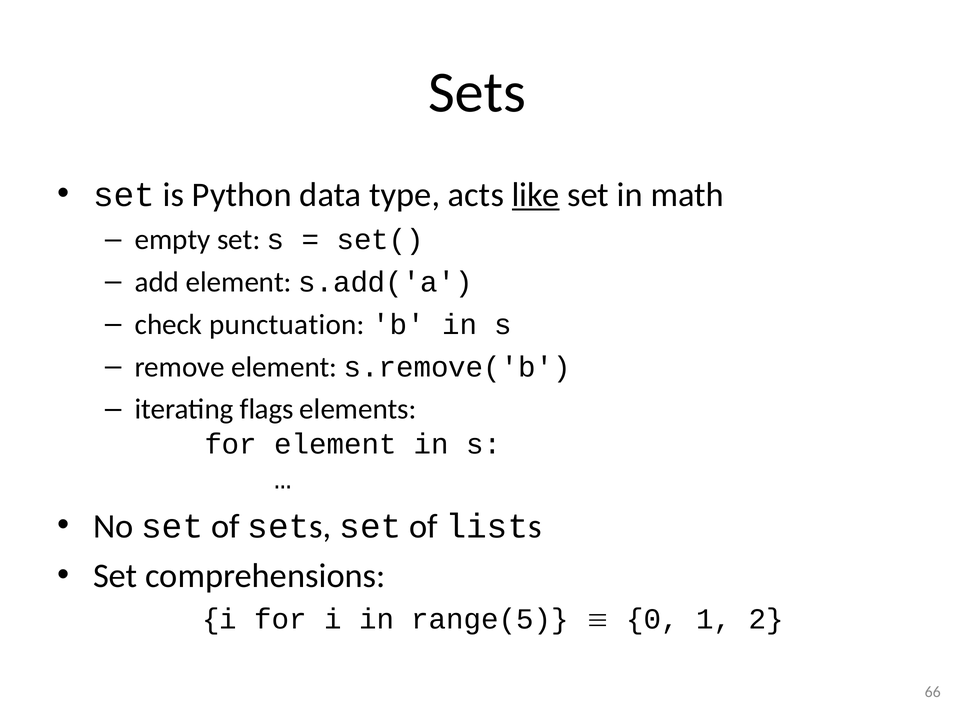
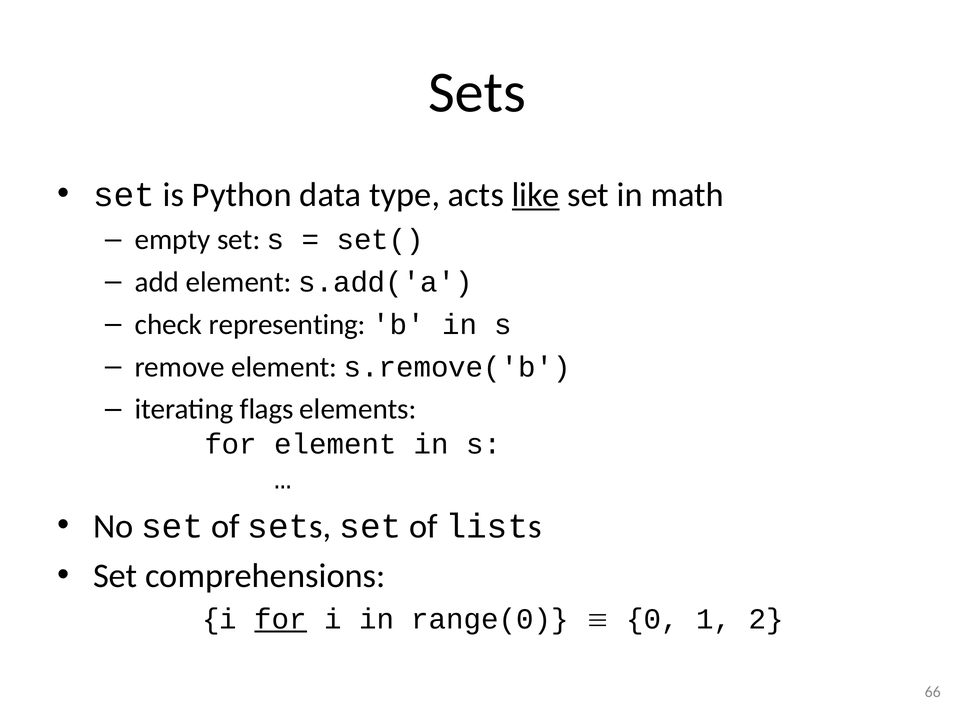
punctuation: punctuation -> representing
for at (281, 619) underline: none -> present
range(5: range(5 -> range(0
